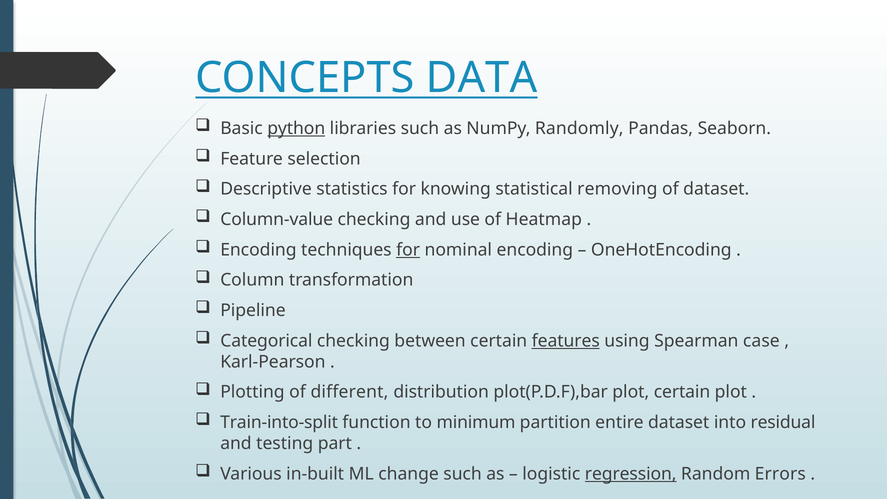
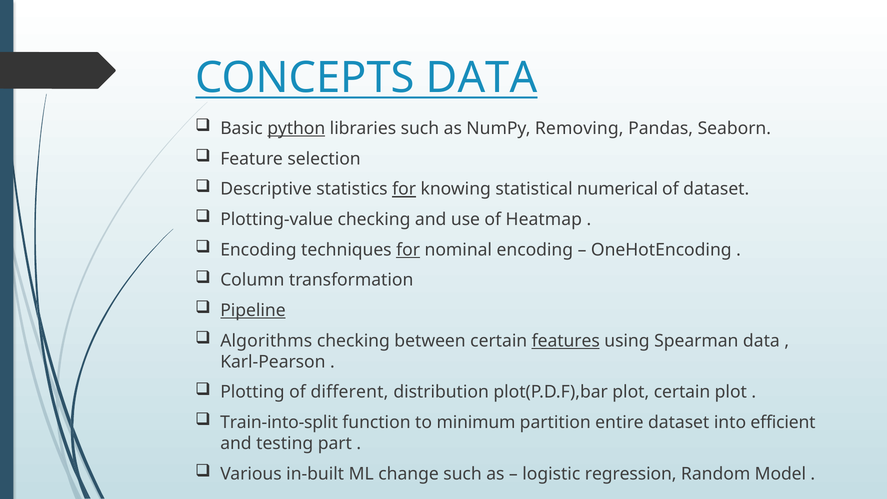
Randomly: Randomly -> Removing
for at (404, 189) underline: none -> present
removing: removing -> numerical
Column-value: Column-value -> Plotting-value
Pipeline underline: none -> present
Categorical: Categorical -> Algorithms
Spearman case: case -> data
residual: residual -> efficient
regression underline: present -> none
Errors: Errors -> Model
